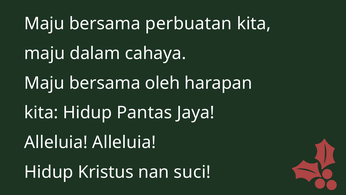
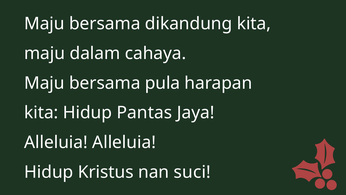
perbuatan: perbuatan -> dikandung
oleh: oleh -> pula
